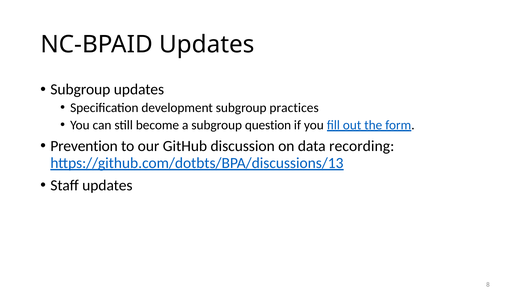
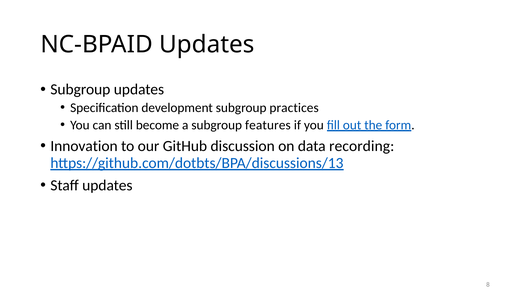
question: question -> features
Prevention: Prevention -> Innovation
